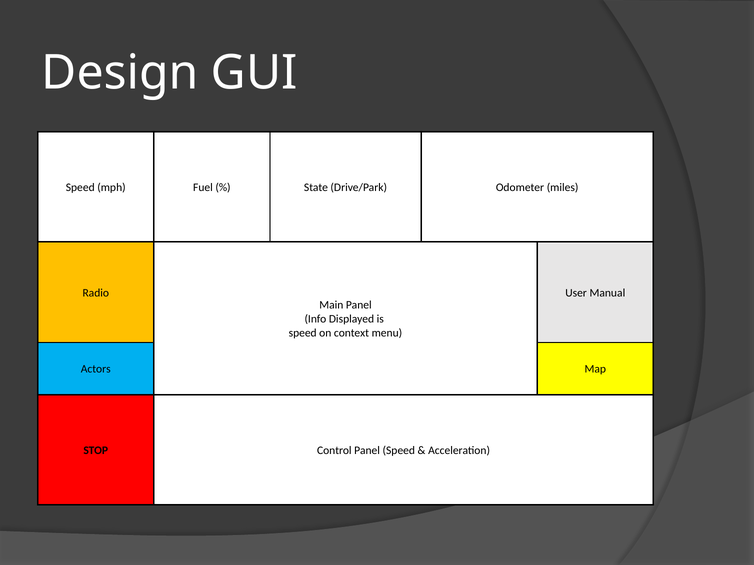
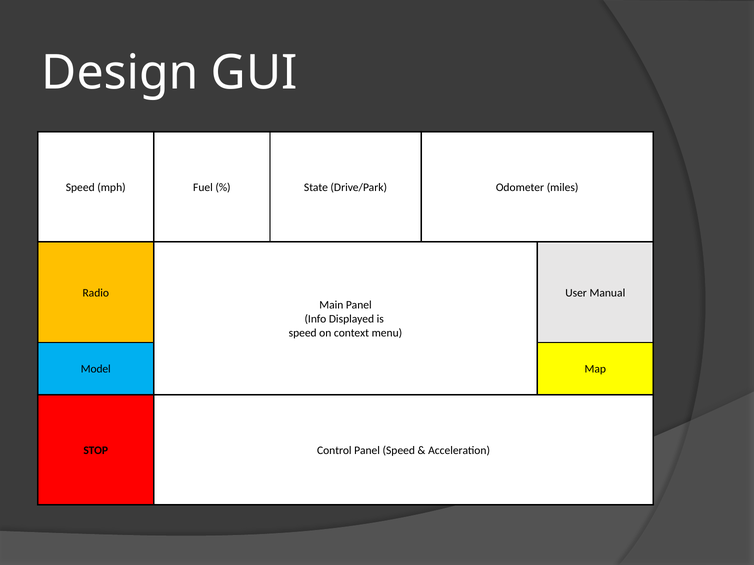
Actors: Actors -> Model
